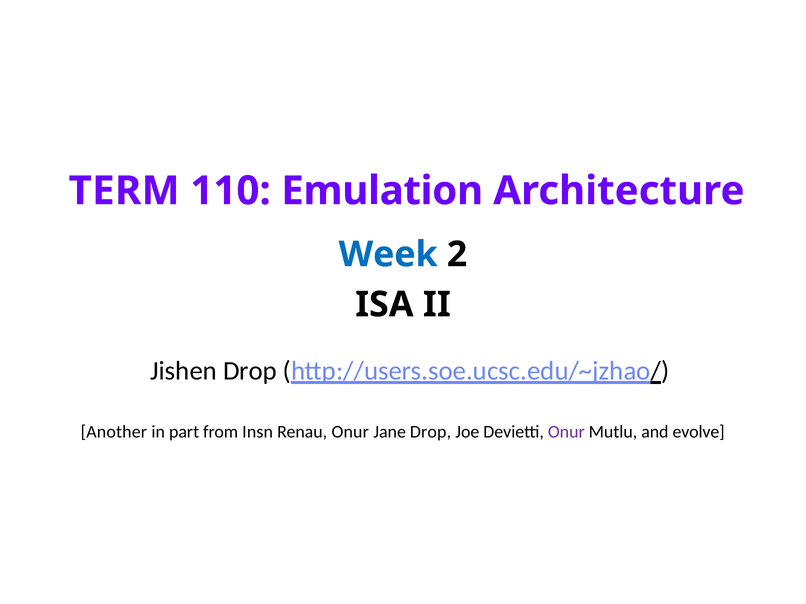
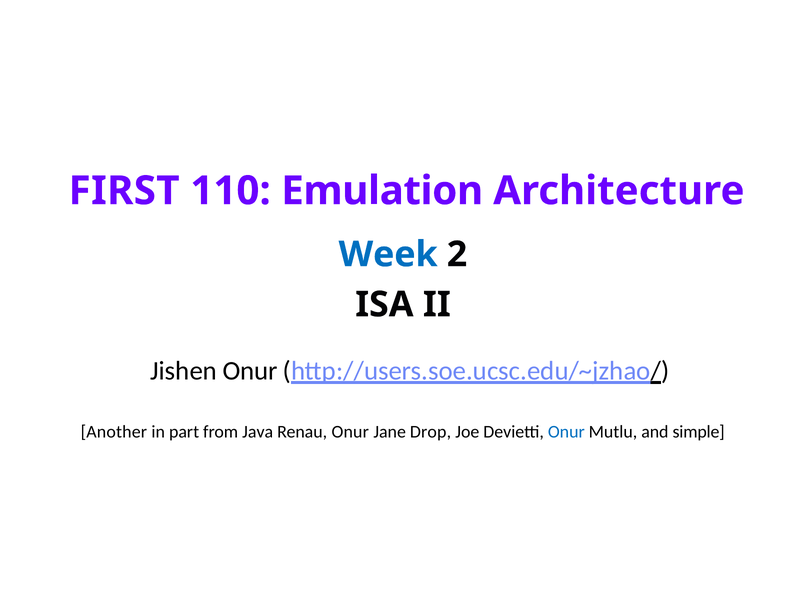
TERM: TERM -> FIRST
Jishen Drop: Drop -> Onur
Insn: Insn -> Java
Onur at (566, 432) colour: purple -> blue
evolve: evolve -> simple
